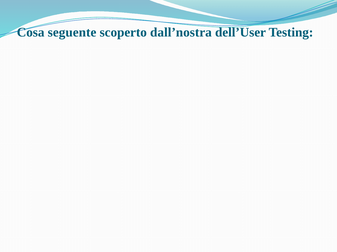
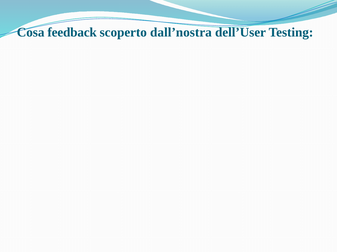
seguente: seguente -> feedback
